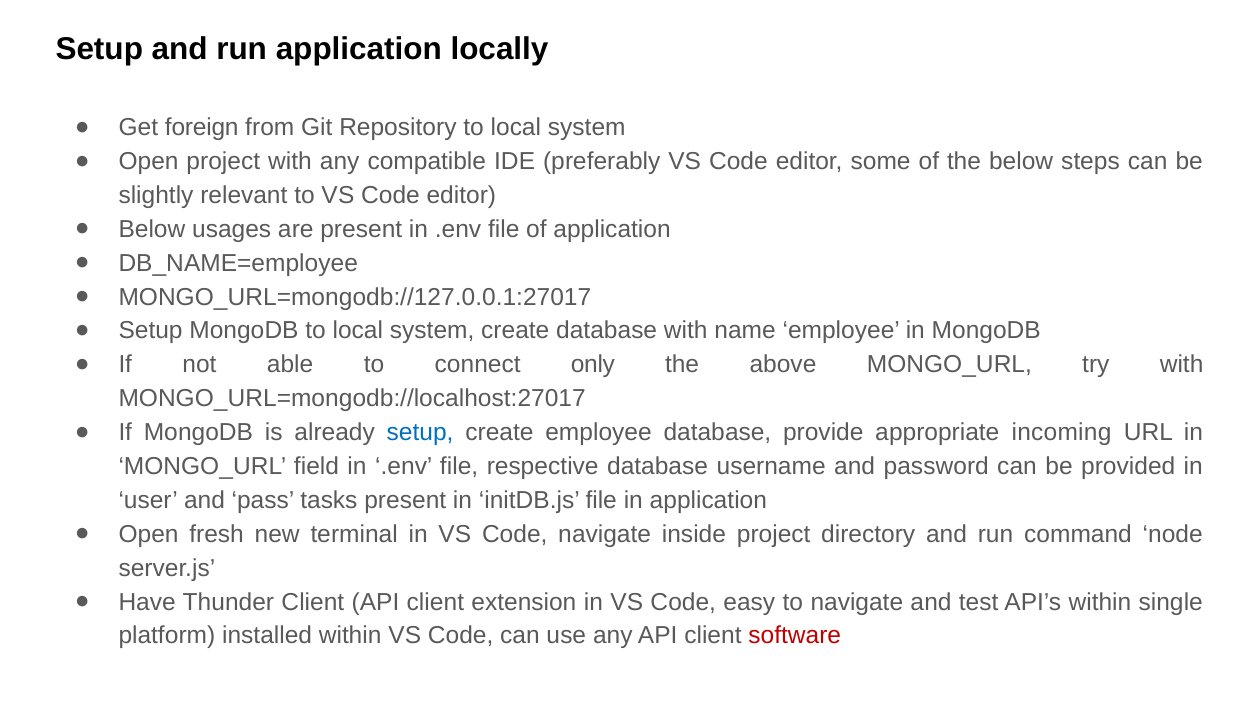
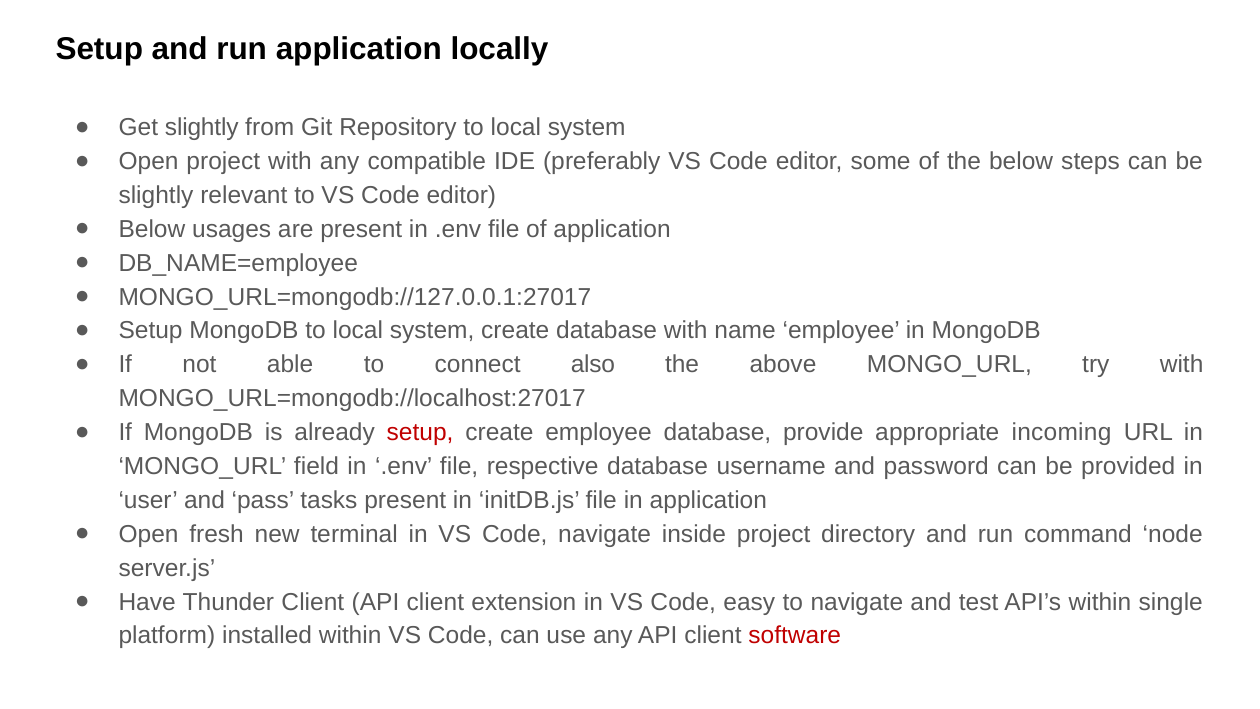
Get foreign: foreign -> slightly
only: only -> also
setup at (420, 432) colour: blue -> red
